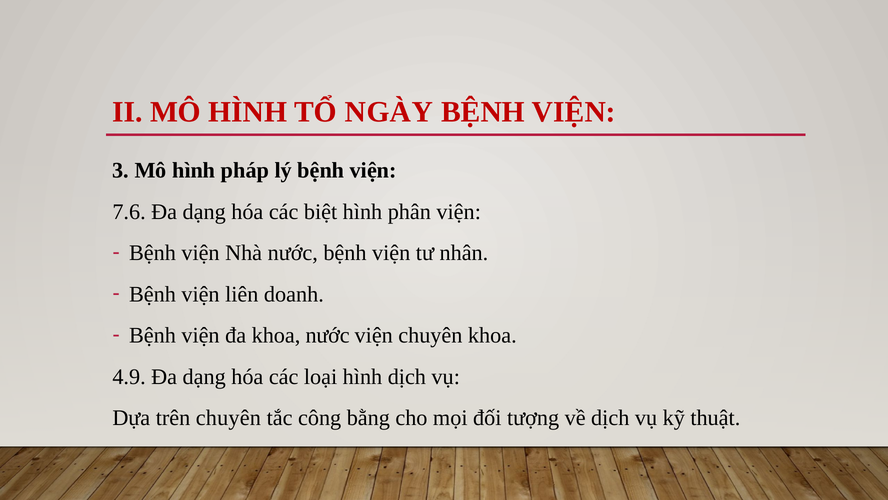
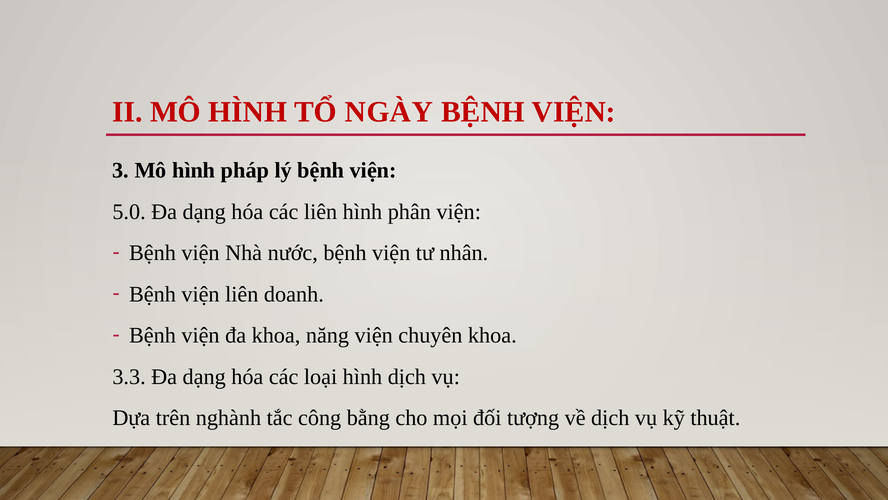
7.6: 7.6 -> 5.0
các biệt: biệt -> liên
khoa nước: nước -> năng
4.9: 4.9 -> 3.3
trên chuyên: chuyên -> nghành
